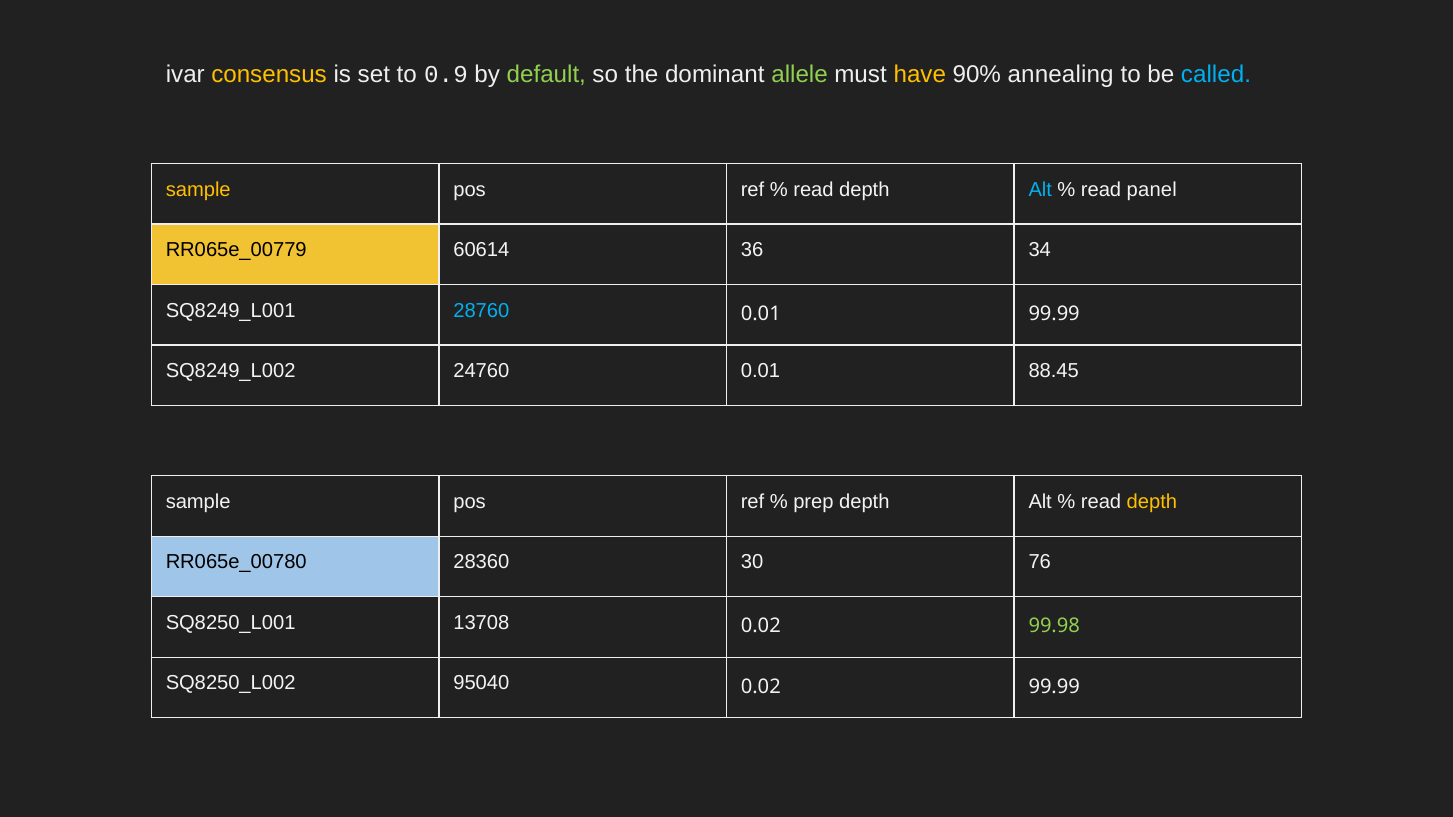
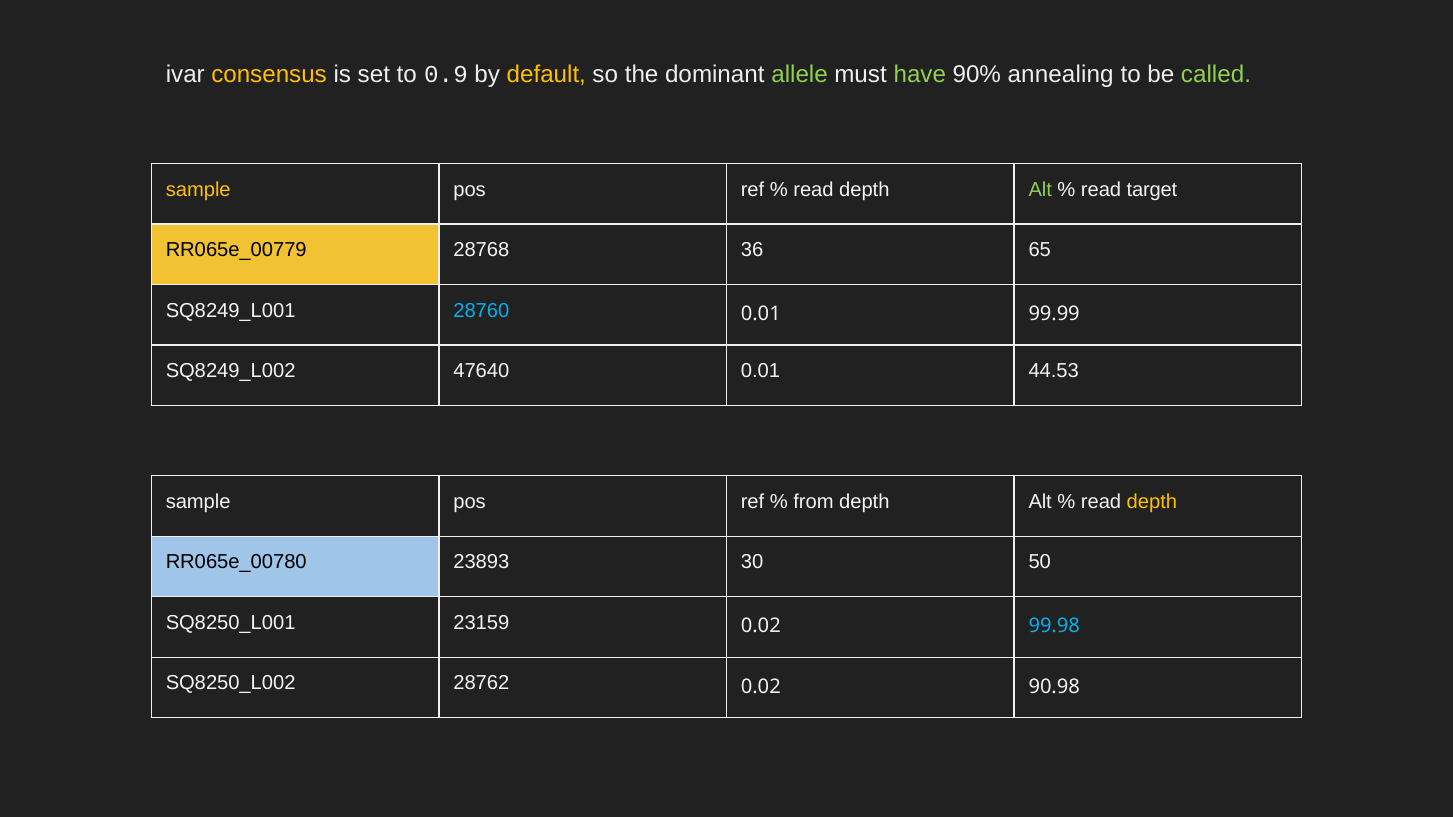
default colour: light green -> yellow
have colour: yellow -> light green
called colour: light blue -> light green
Alt at (1040, 189) colour: light blue -> light green
panel: panel -> target
60614: 60614 -> 28768
34: 34 -> 65
24760: 24760 -> 47640
88.45: 88.45 -> 44.53
prep: prep -> from
28360: 28360 -> 23893
76: 76 -> 50
13708: 13708 -> 23159
99.98 colour: light green -> light blue
95040: 95040 -> 28762
0.02 99.99: 99.99 -> 90.98
